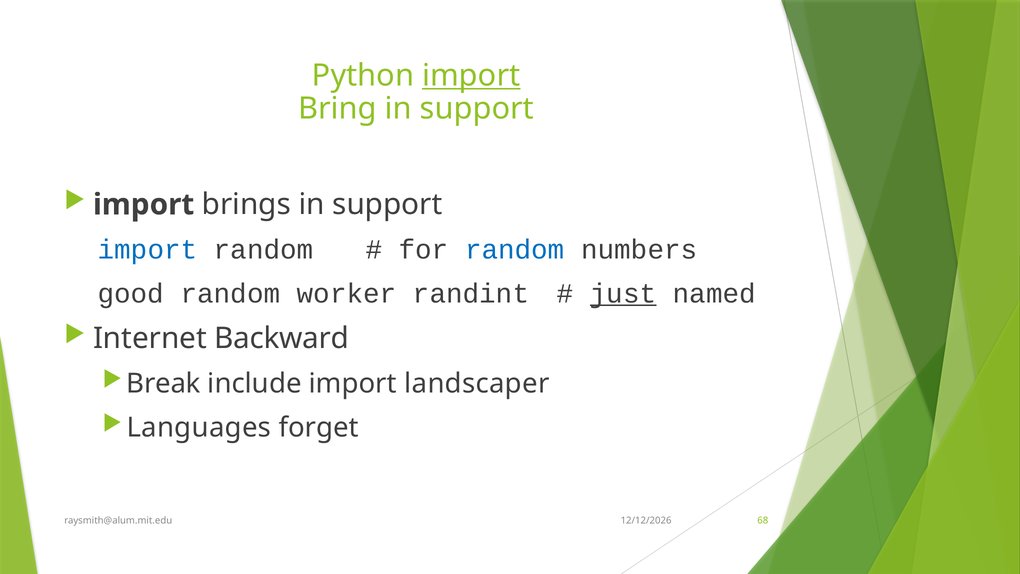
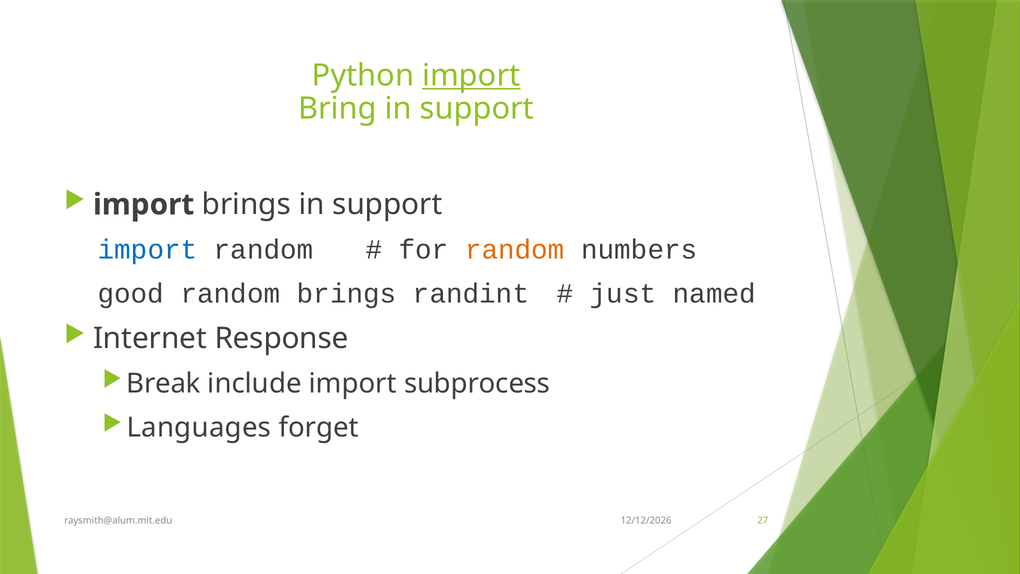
random at (515, 249) colour: blue -> orange
random worker: worker -> brings
just underline: present -> none
Backward: Backward -> Response
landscaper: landscaper -> subprocess
68: 68 -> 27
